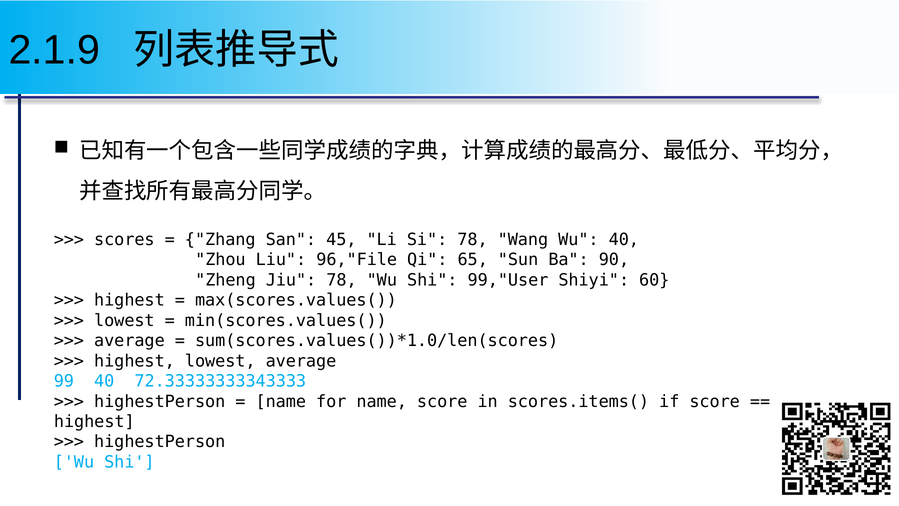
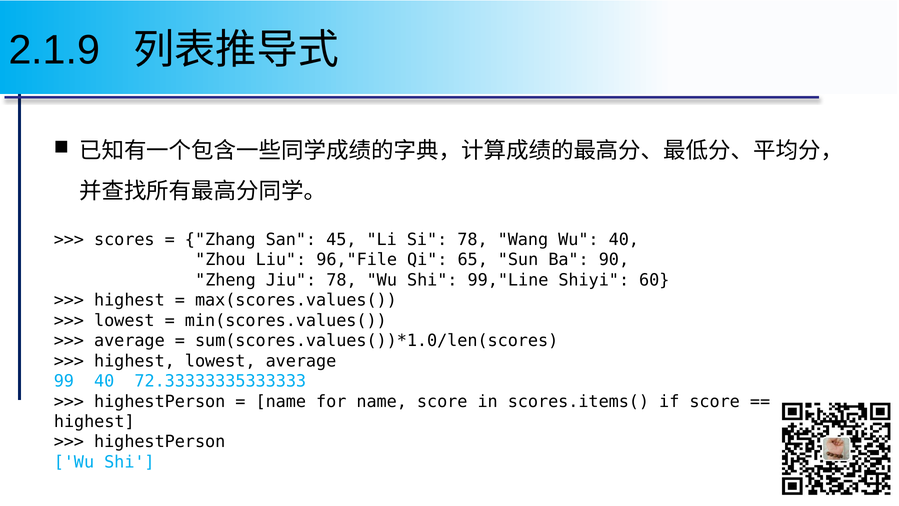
99,"User: 99,"User -> 99,"Line
72.33333333343333: 72.33333333343333 -> 72.33333335333333
